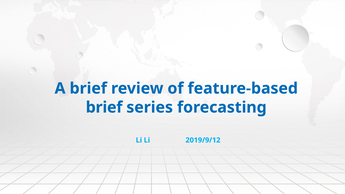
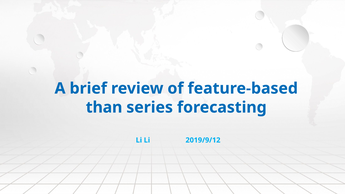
brief at (104, 107): brief -> than
